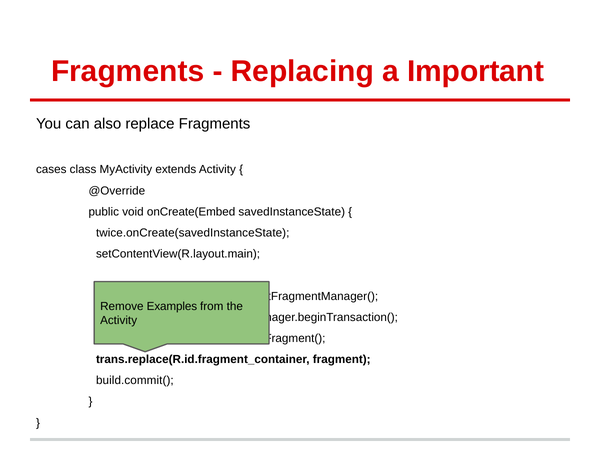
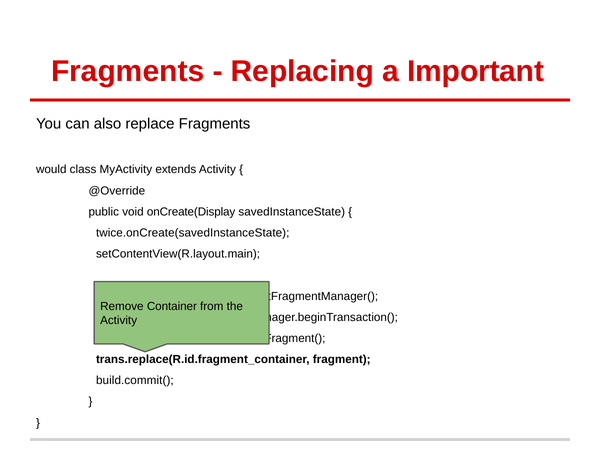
cases: cases -> would
onCreate(Embed: onCreate(Embed -> onCreate(Display
Examples: Examples -> Container
